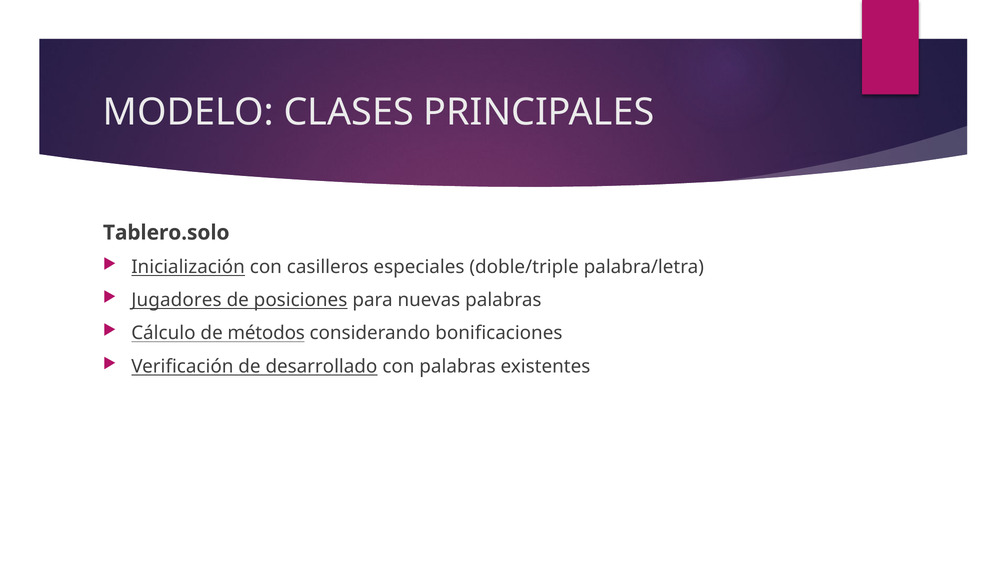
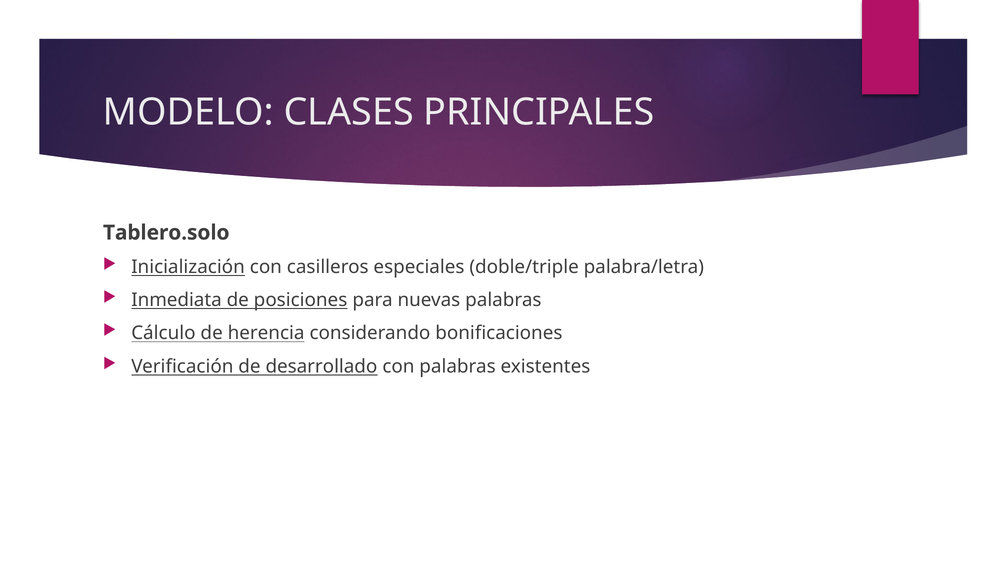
Jugadores: Jugadores -> Inmediata
métodos: métodos -> herencia
